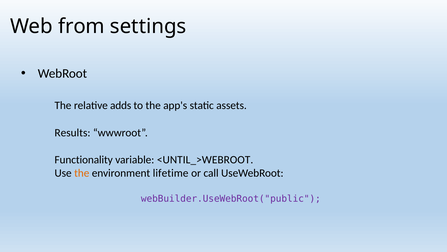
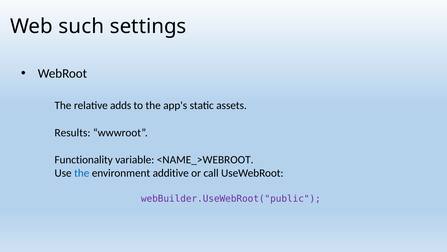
from: from -> such
<UNTIL_>WEBROOT: <UNTIL_>WEBROOT -> <NAME_>WEBROOT
the at (82, 173) colour: orange -> blue
lifetime: lifetime -> additive
